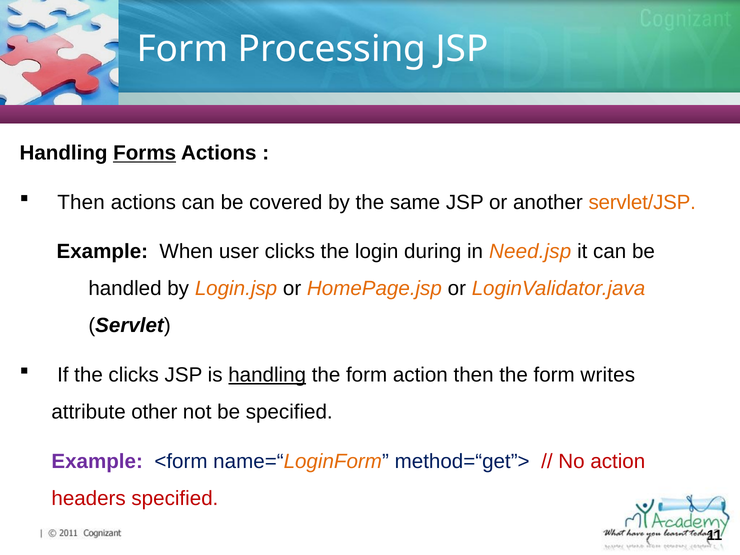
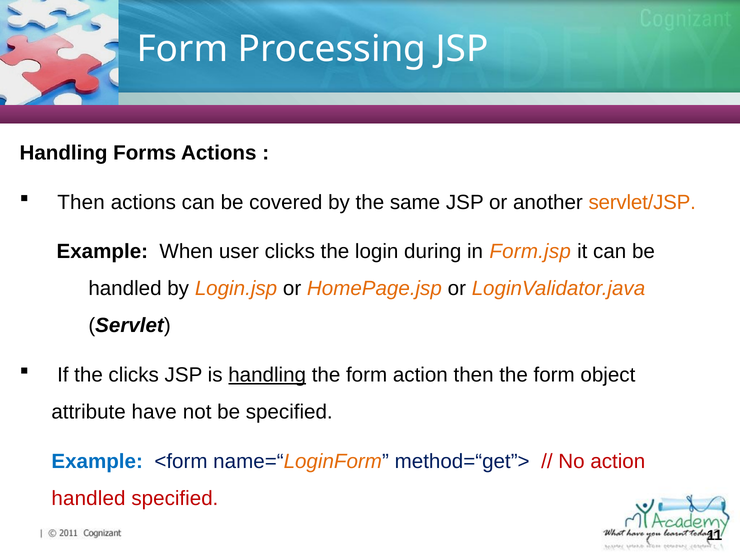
Forms underline: present -> none
Need.jsp: Need.jsp -> Form.jsp
writes: writes -> object
other: other -> have
Example at (97, 461) colour: purple -> blue
headers at (89, 498): headers -> handled
